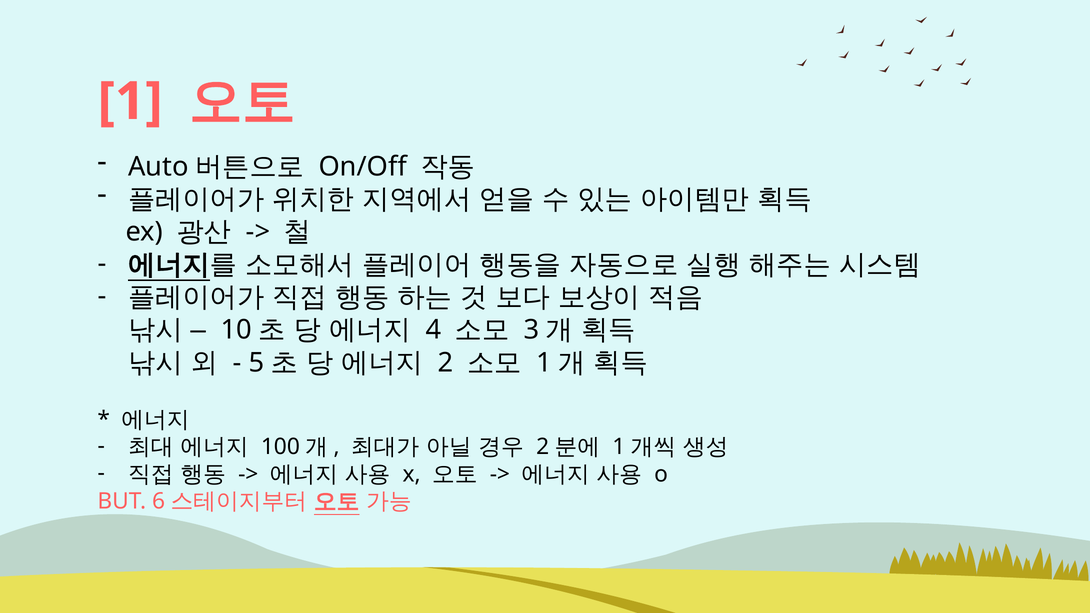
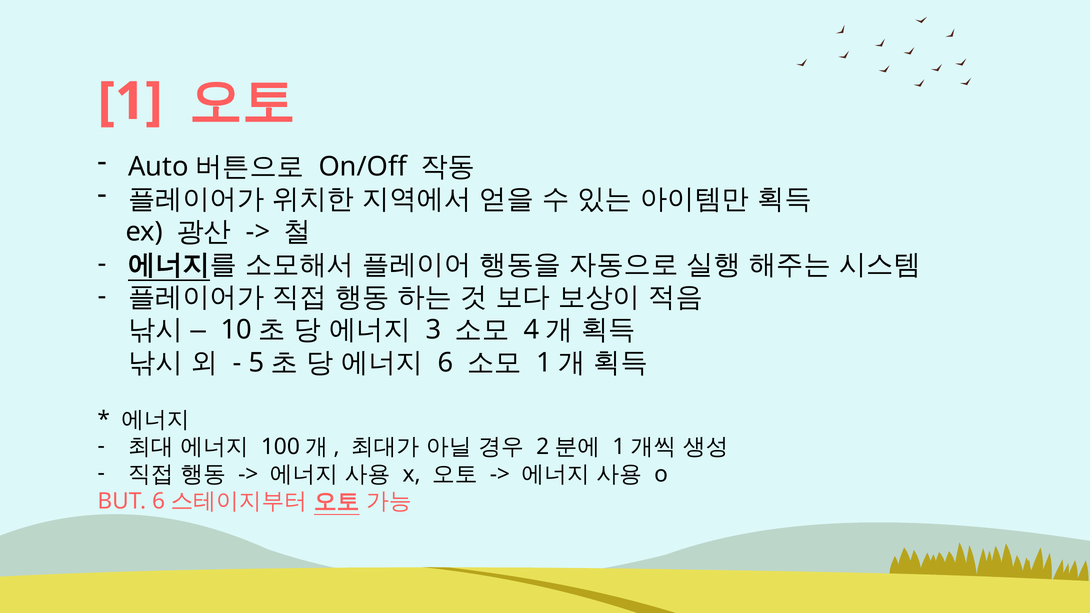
4: 4 -> 3
3: 3 -> 4
2: 2 -> 6
